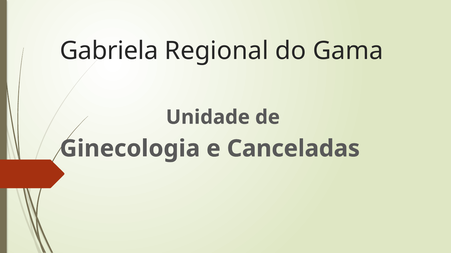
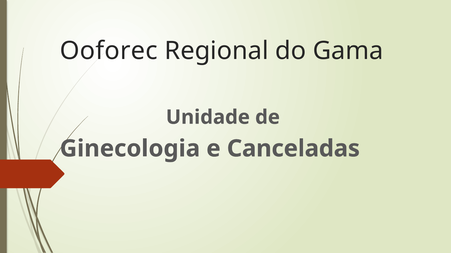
Gabriela: Gabriela -> Ooforec
